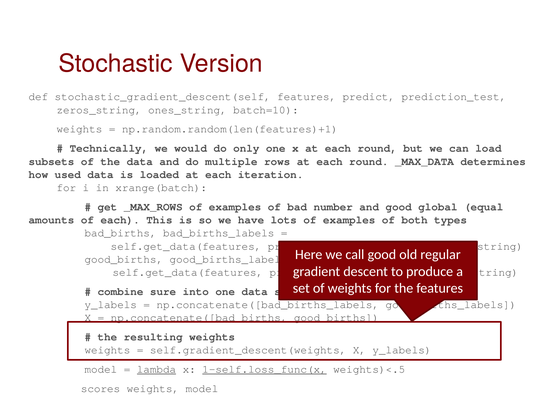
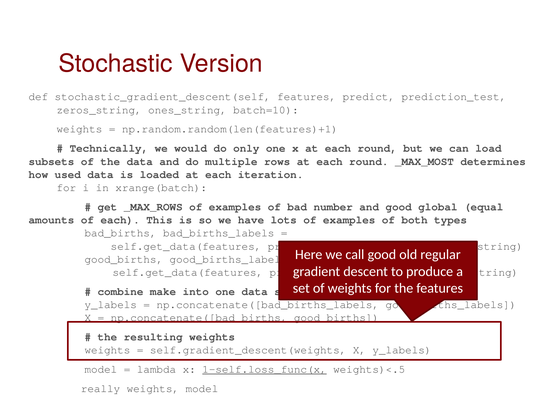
_MAX_DATA: _MAX_DATA -> _MAX_MOST
sure: sure -> make
lambda underline: present -> none
scores: scores -> really
